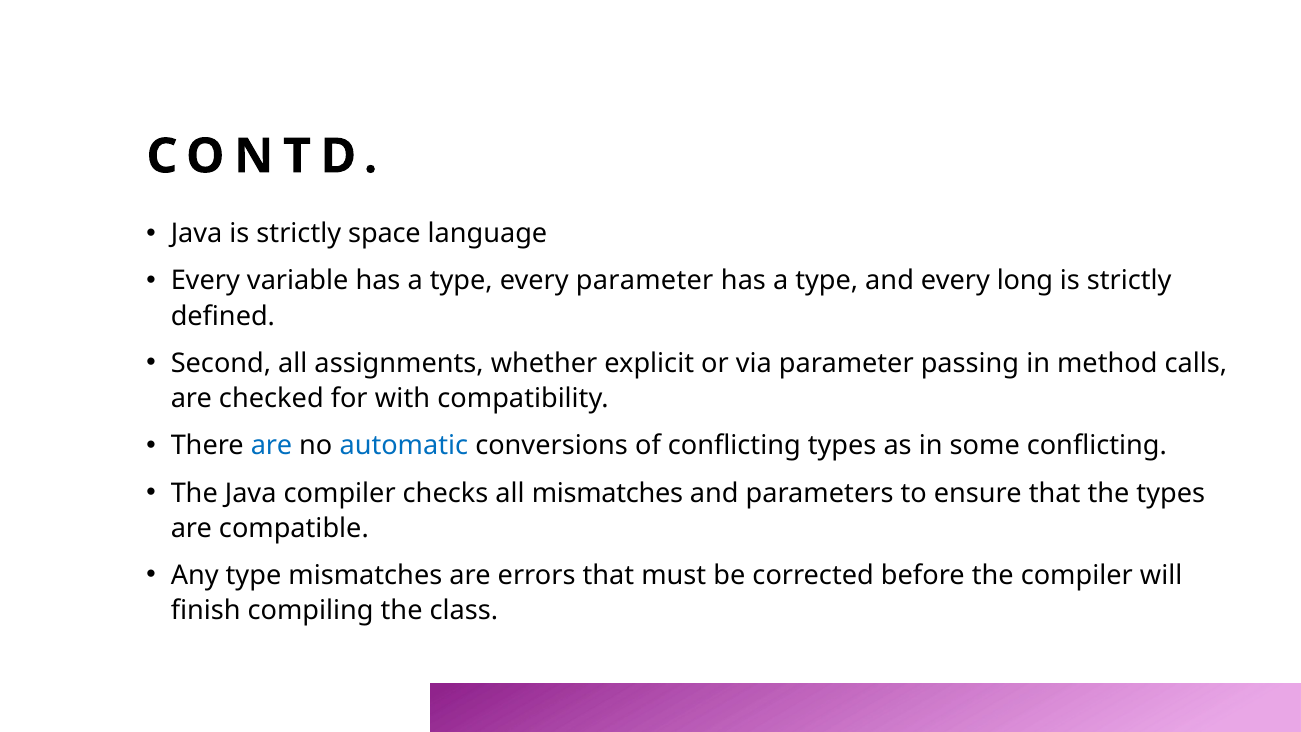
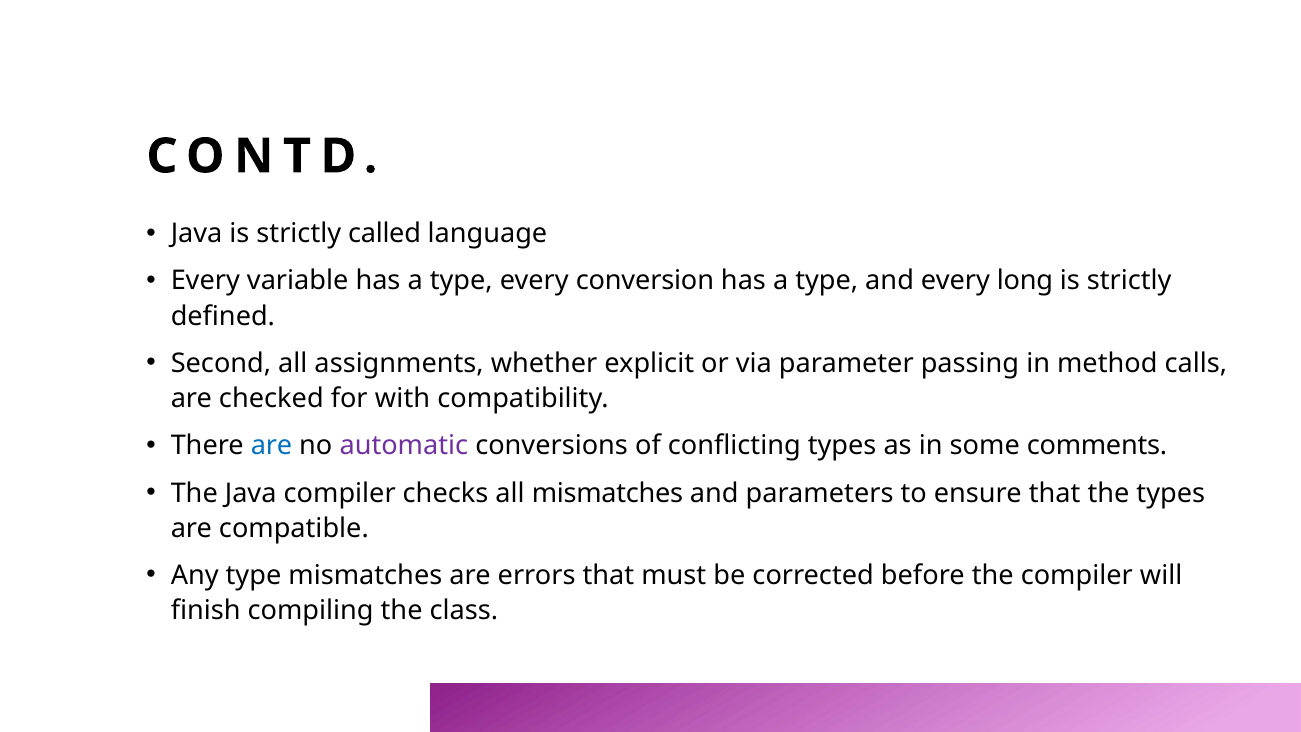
space: space -> called
every parameter: parameter -> conversion
automatic colour: blue -> purple
some conflicting: conflicting -> comments
